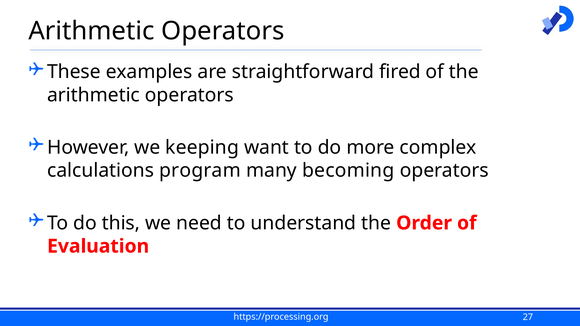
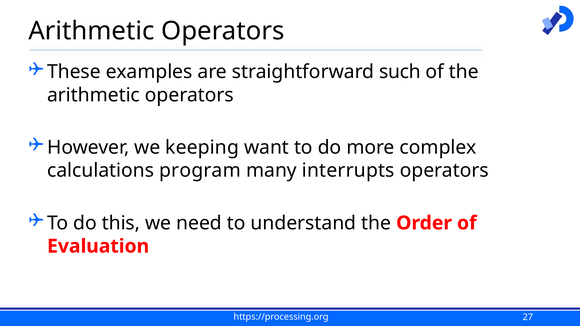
fired: fired -> such
becoming: becoming -> interrupts
